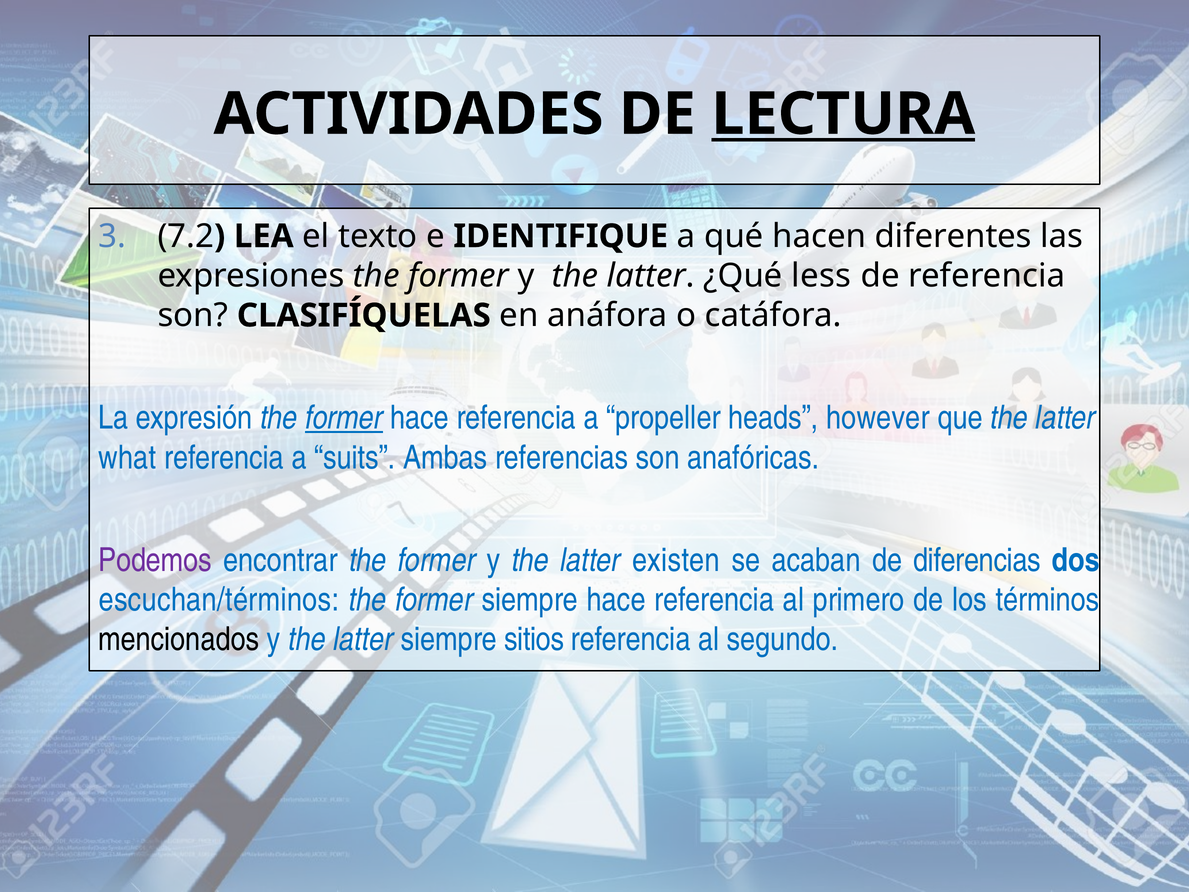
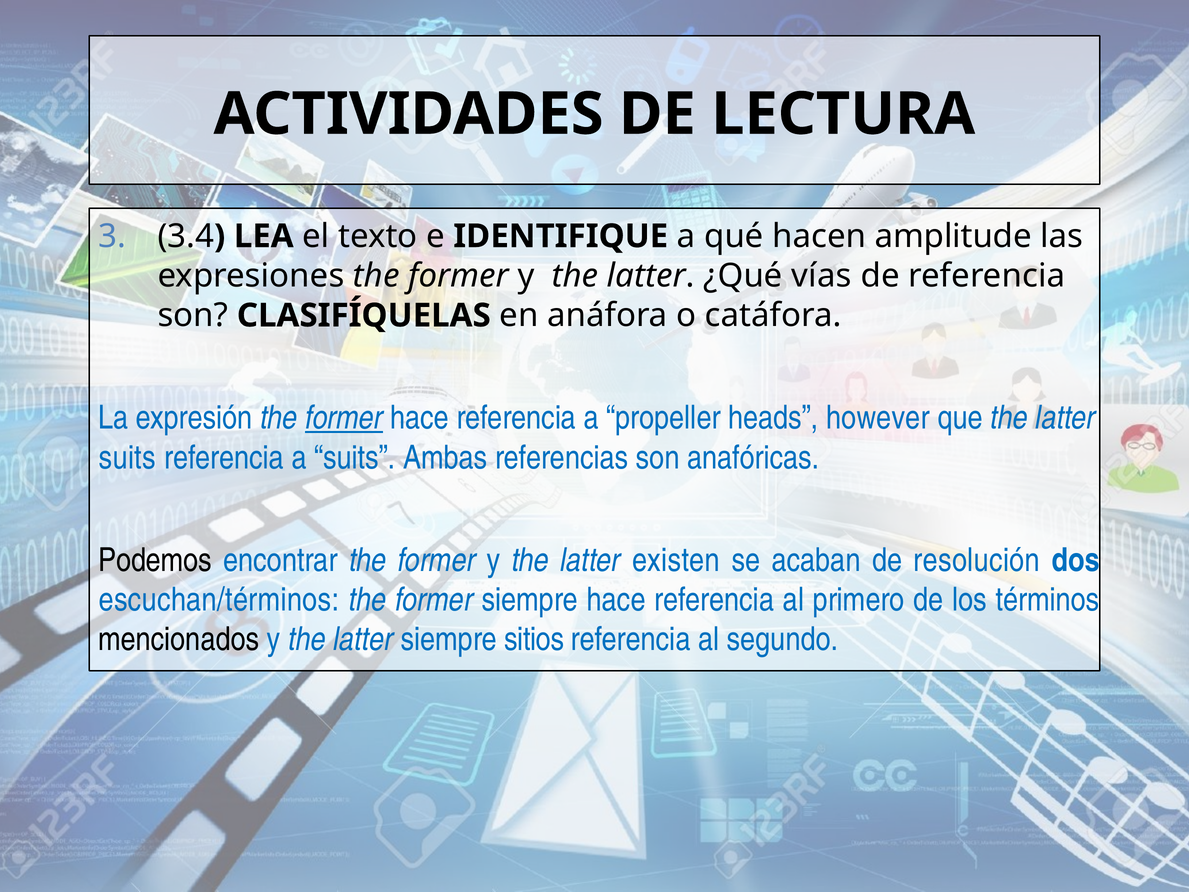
LECTURA underline: present -> none
7.2: 7.2 -> 3.4
diferentes: diferentes -> amplitude
less: less -> vías
what at (127, 458): what -> suits
Podemos colour: purple -> black
diferencias: diferencias -> resolución
